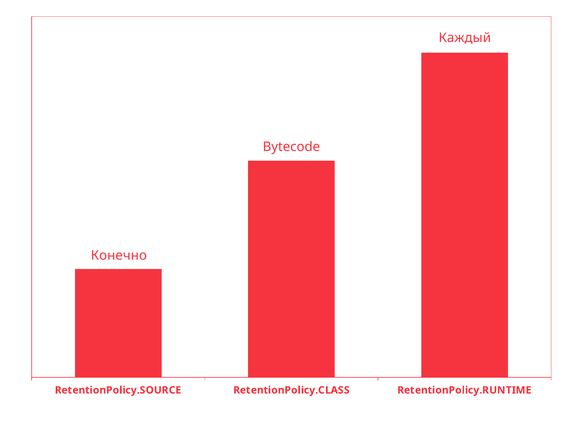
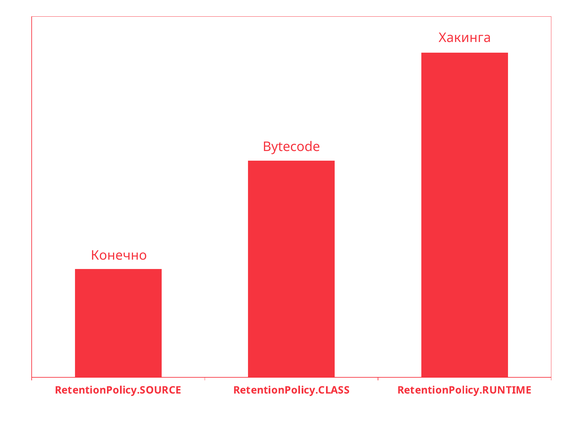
Каждый: Каждый -> Хакинга
